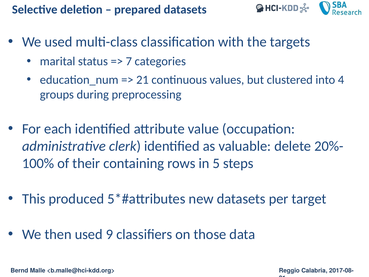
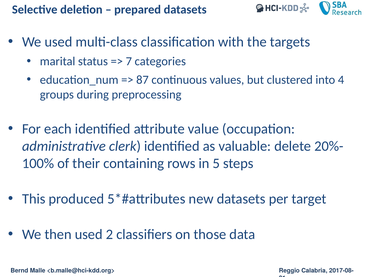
21: 21 -> 87
9: 9 -> 2
